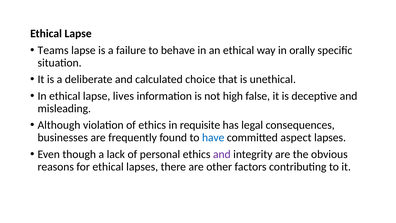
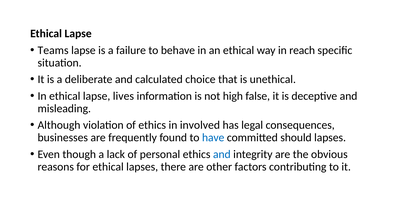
orally: orally -> reach
requisite: requisite -> involved
aspect: aspect -> should
and at (222, 154) colour: purple -> blue
